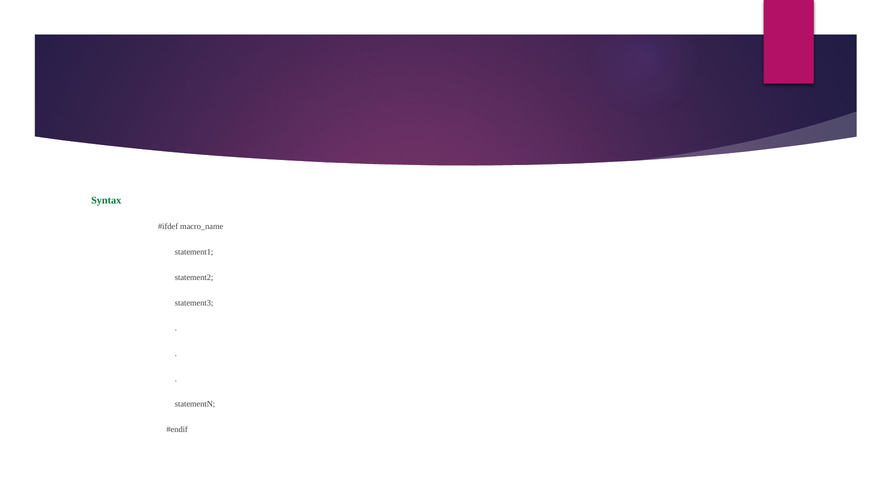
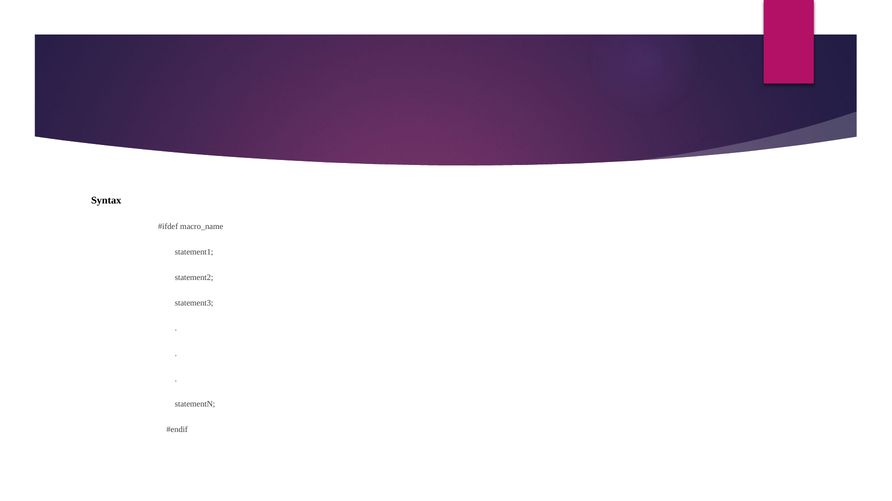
Syntax colour: green -> black
